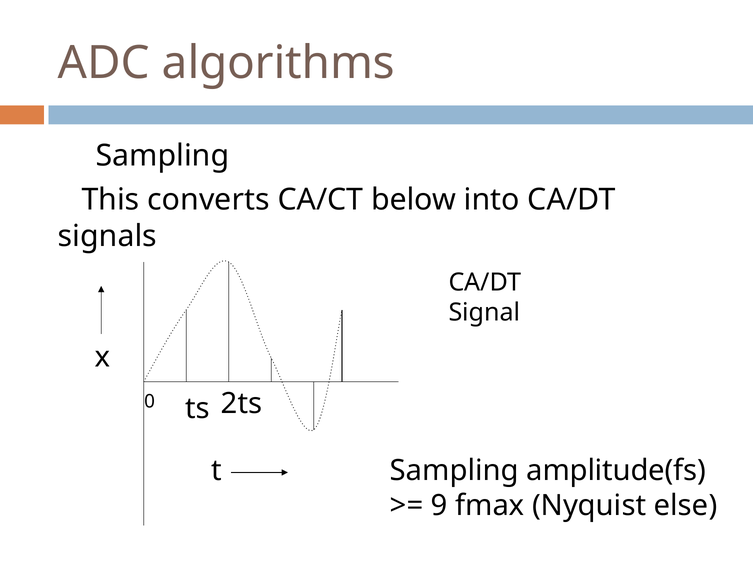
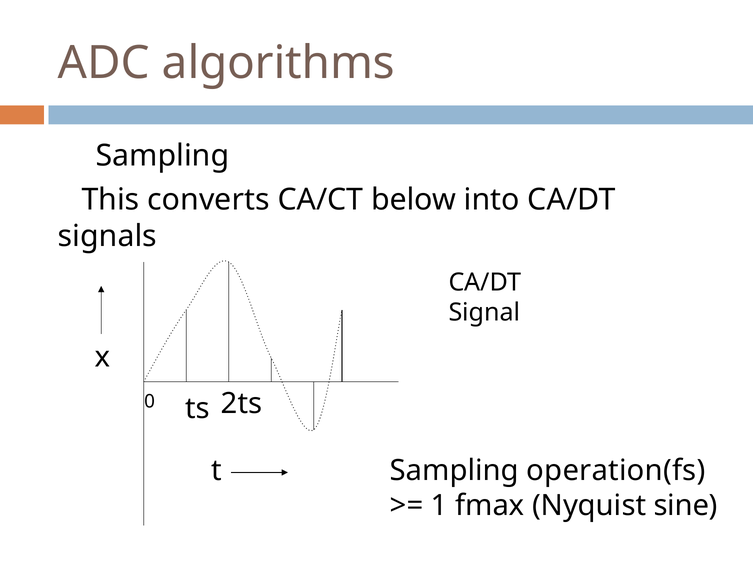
amplitude(fs: amplitude(fs -> operation(fs
9: 9 -> 1
else: else -> sine
